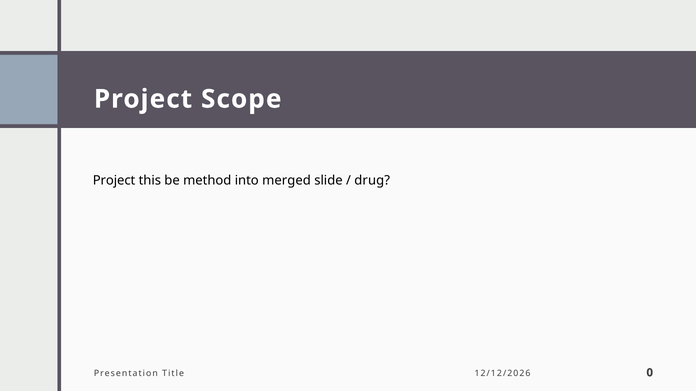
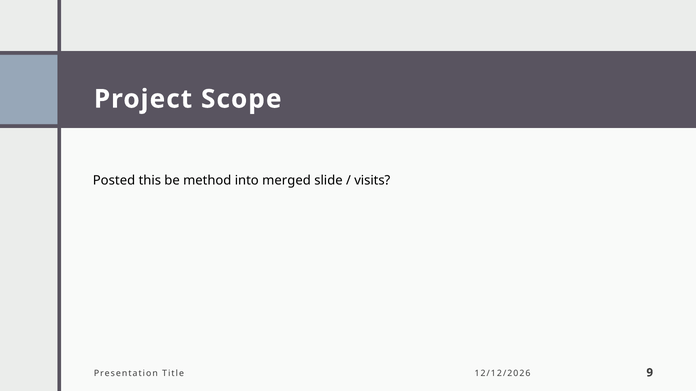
Project at (114, 181): Project -> Posted
drug: drug -> visits
0: 0 -> 9
